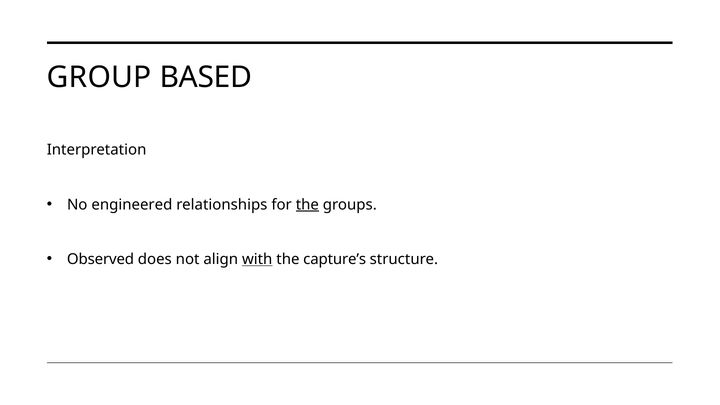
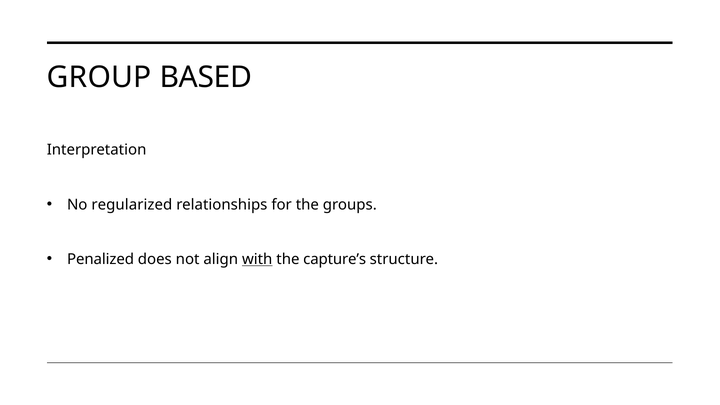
engineered: engineered -> regularized
the at (307, 205) underline: present -> none
Observed: Observed -> Penalized
